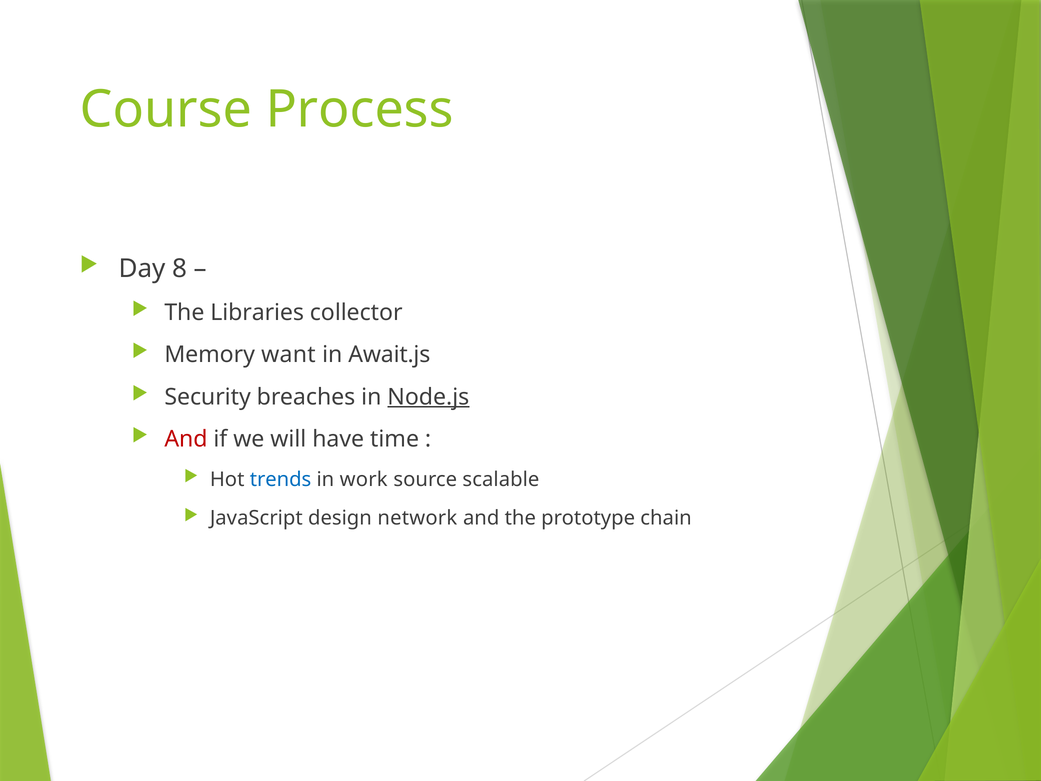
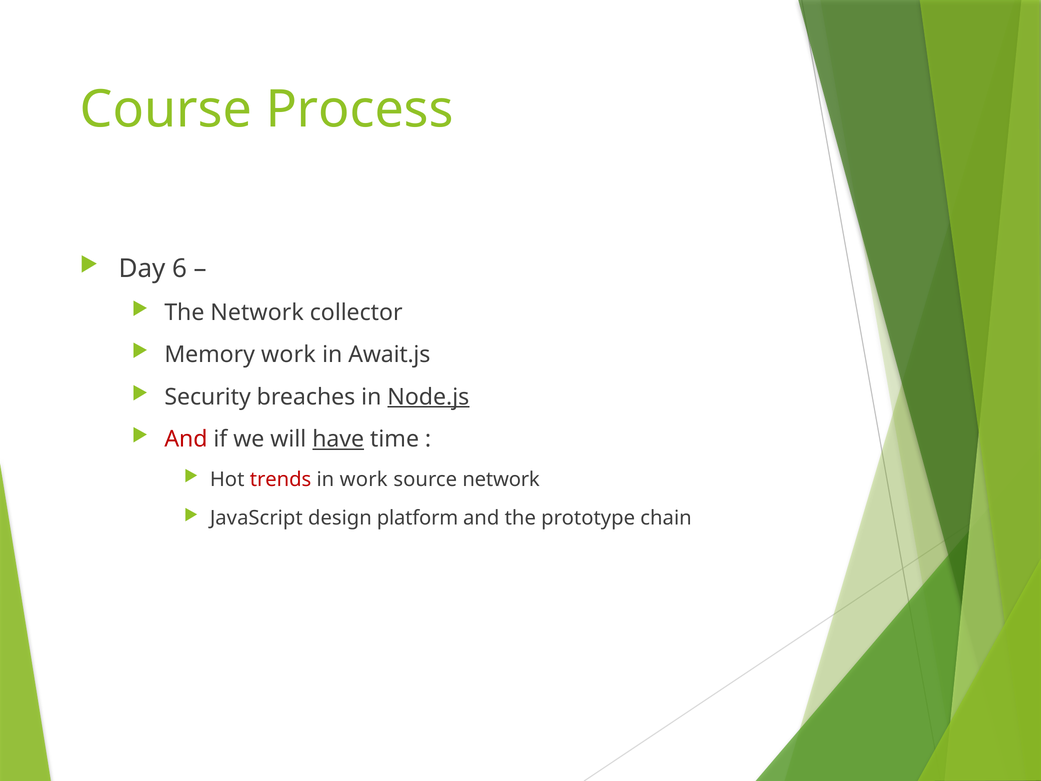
8: 8 -> 6
The Libraries: Libraries -> Network
Memory want: want -> work
have underline: none -> present
trends colour: blue -> red
source scalable: scalable -> network
network: network -> platform
